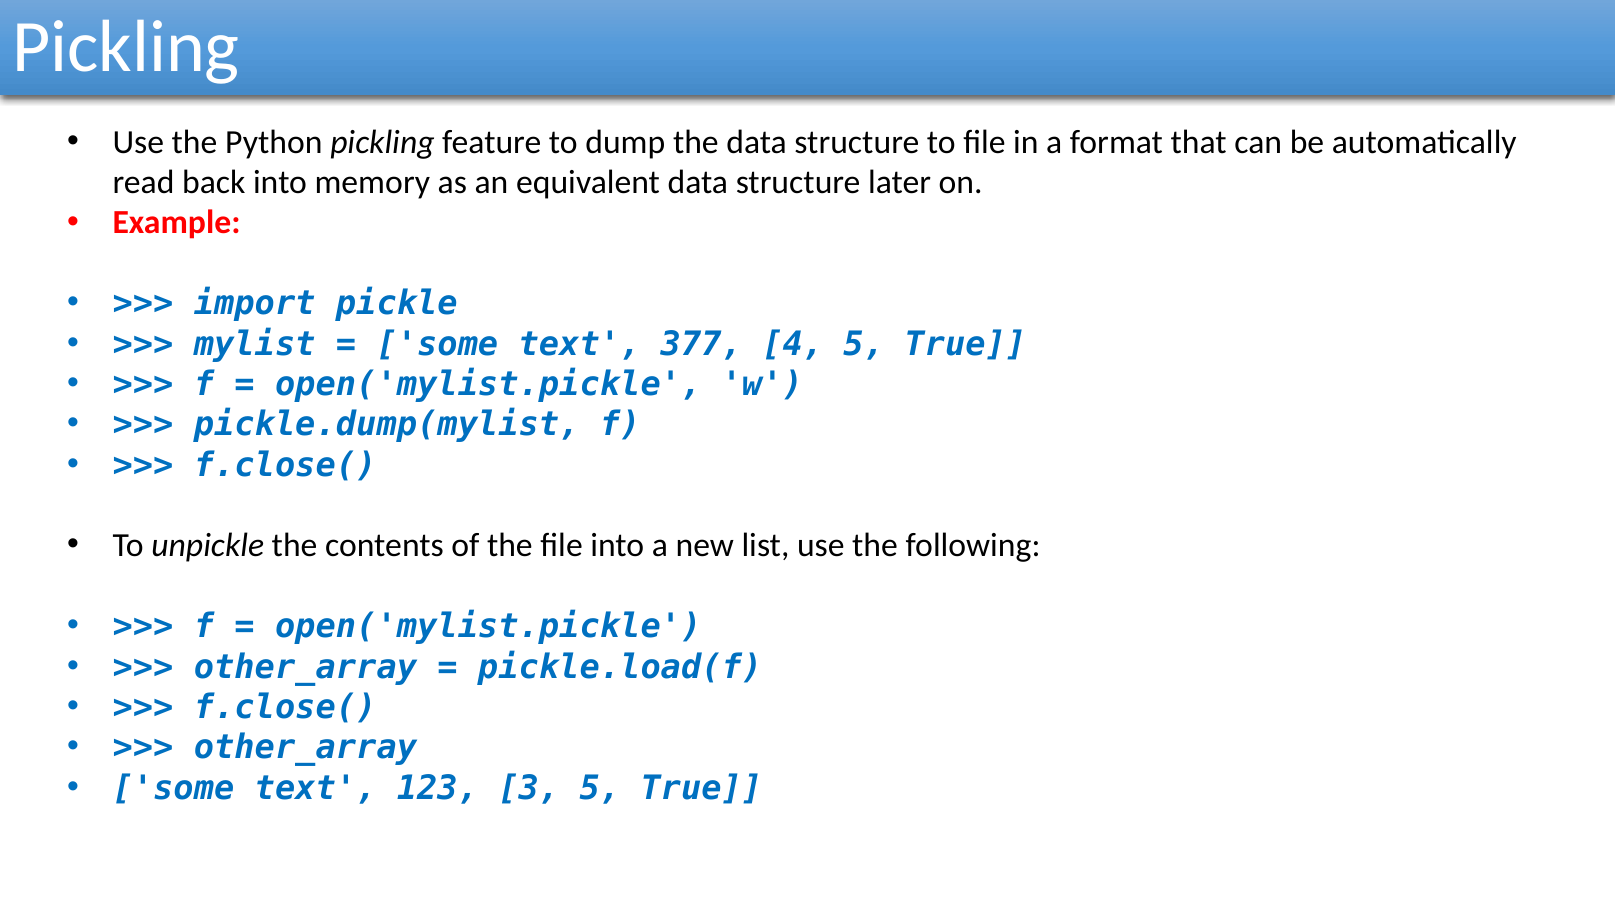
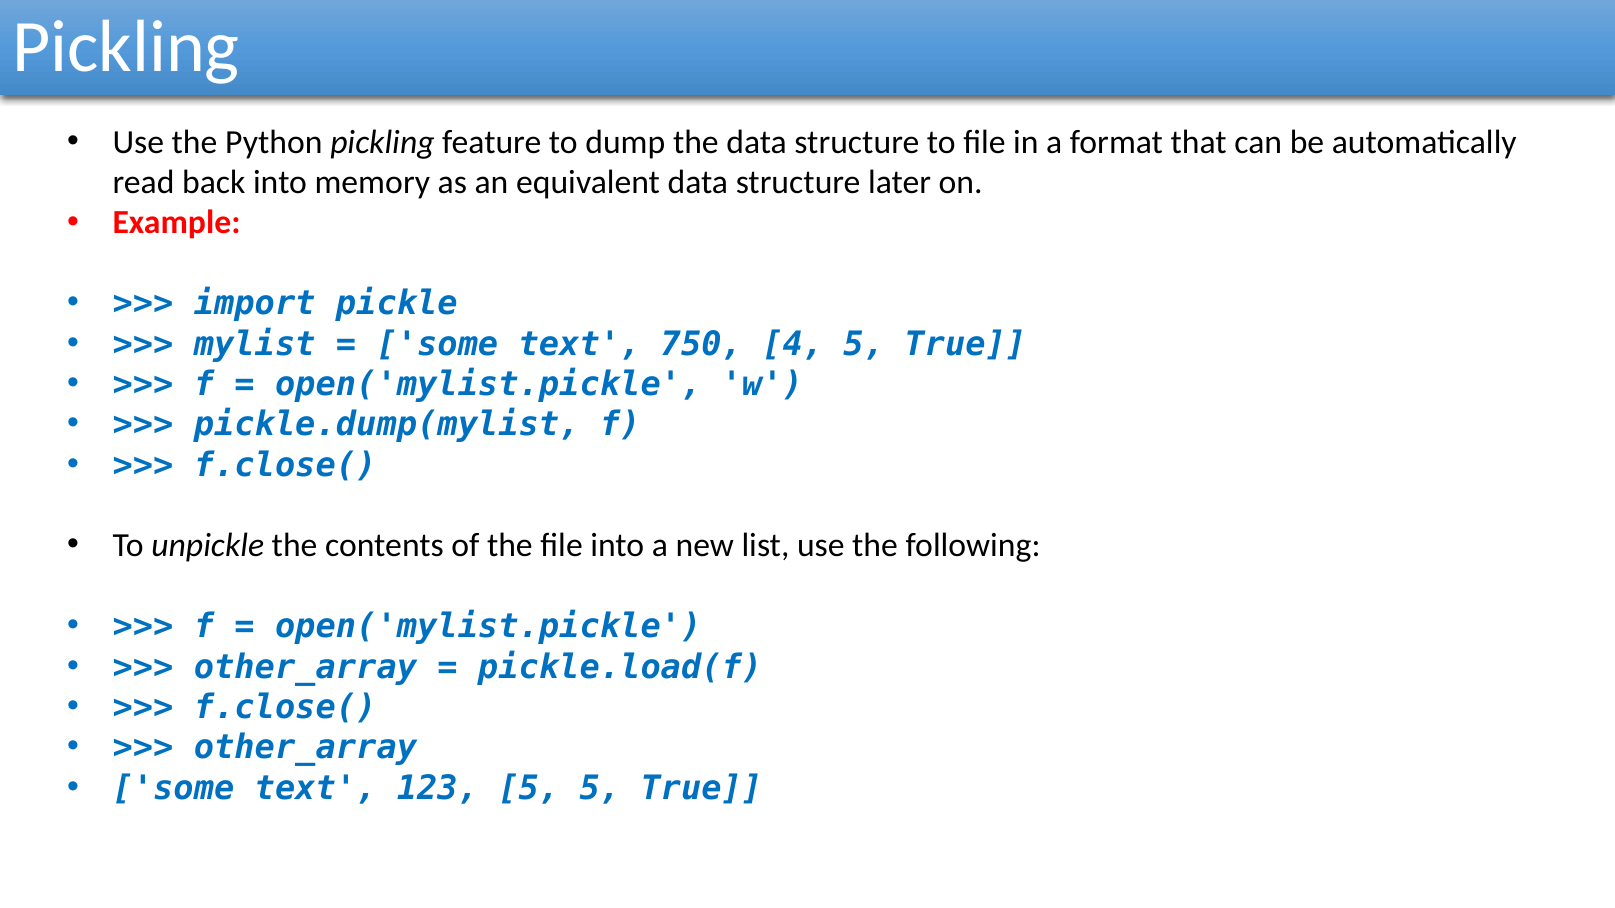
377: 377 -> 750
123 3: 3 -> 5
